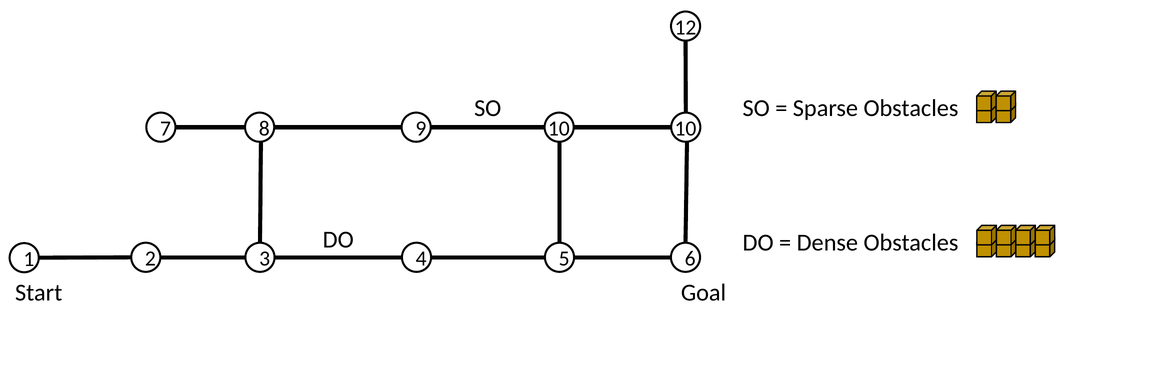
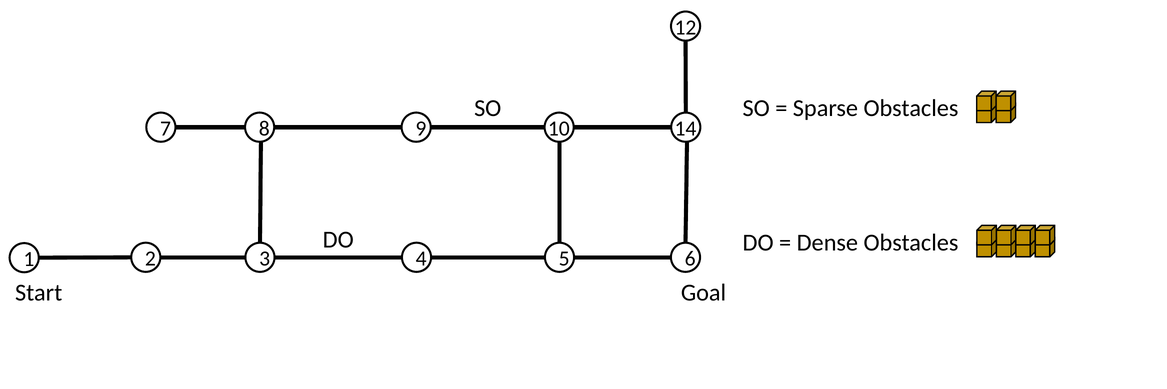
10 10: 10 -> 14
